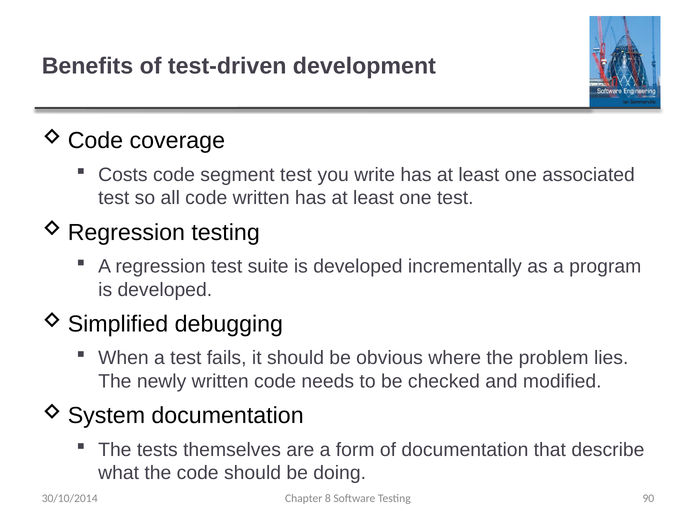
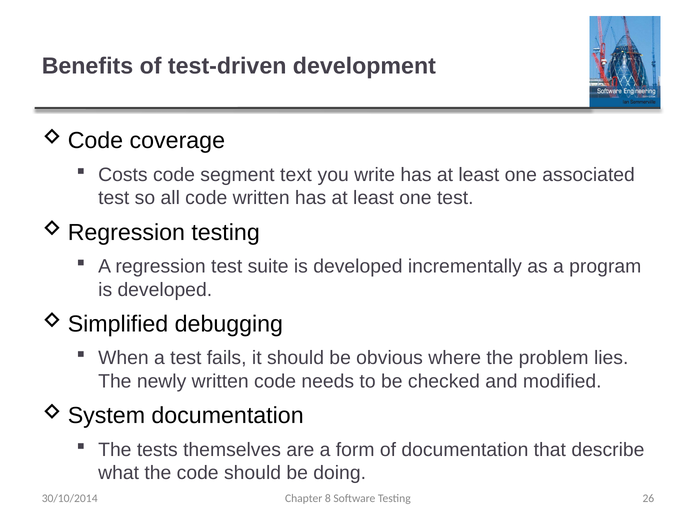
segment test: test -> text
90: 90 -> 26
